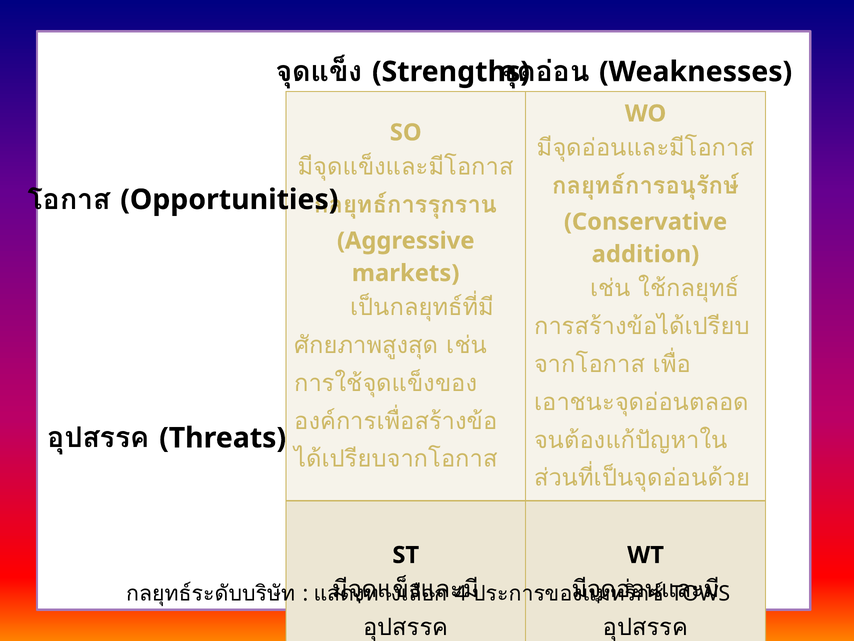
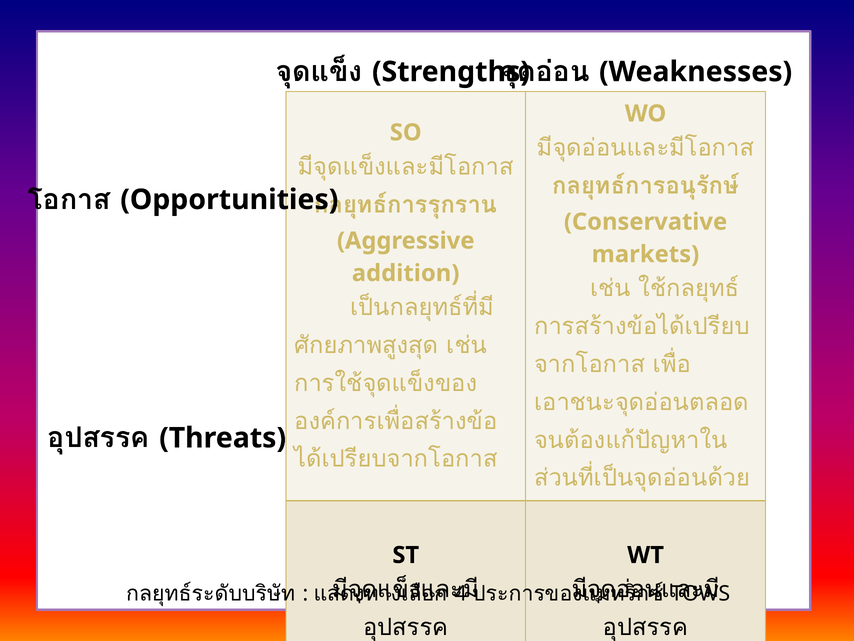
addition: addition -> markets
markets: markets -> addition
